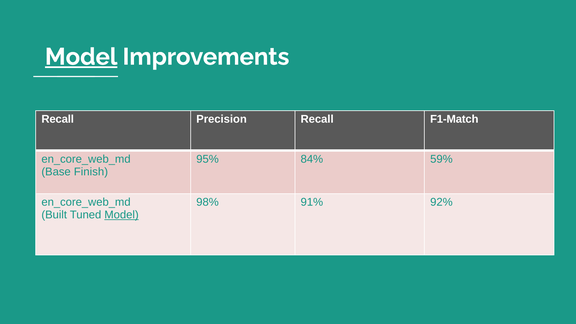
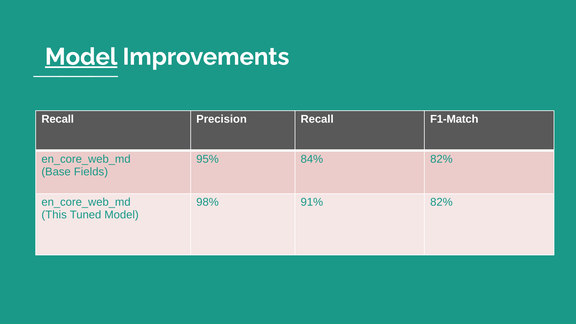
84% 59%: 59% -> 82%
Finish: Finish -> Fields
91% 92%: 92% -> 82%
Built: Built -> This
Model at (122, 215) underline: present -> none
